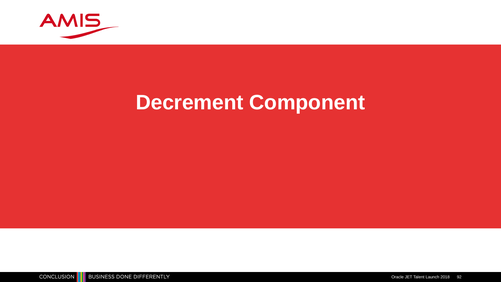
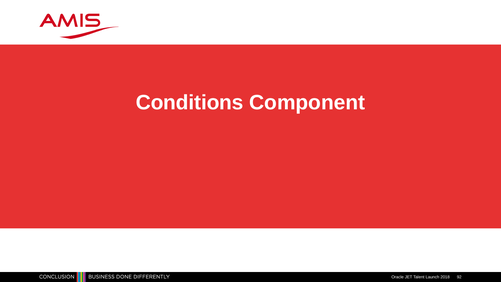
Decrement: Decrement -> Conditions
